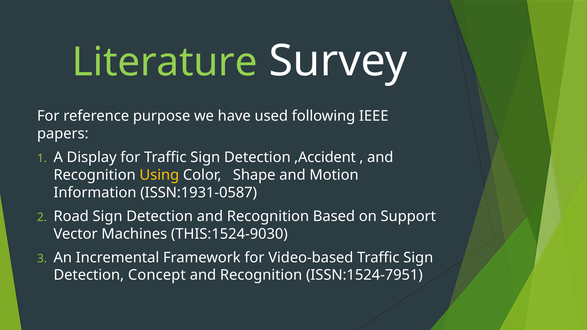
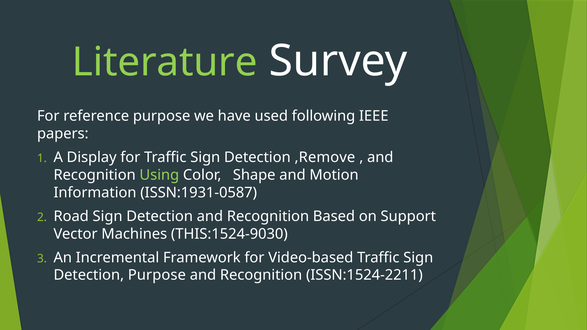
,Accident: ,Accident -> ,Remove
Using colour: yellow -> light green
Detection Concept: Concept -> Purpose
ISSN:1524-7951: ISSN:1524-7951 -> ISSN:1524-2211
